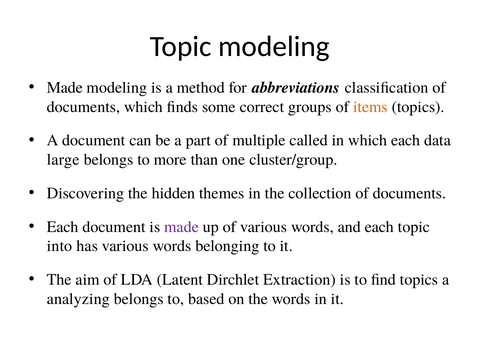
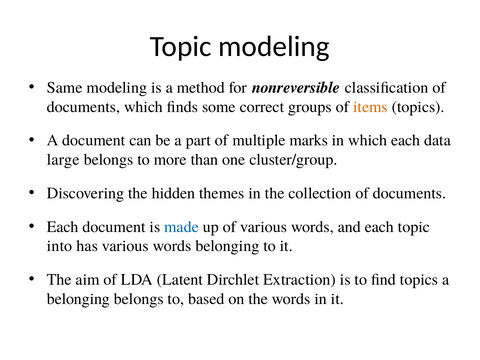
Made at (65, 88): Made -> Same
abbreviations: abbreviations -> nonreversible
called: called -> marks
made at (182, 227) colour: purple -> blue
analyzing at (78, 299): analyzing -> belonging
